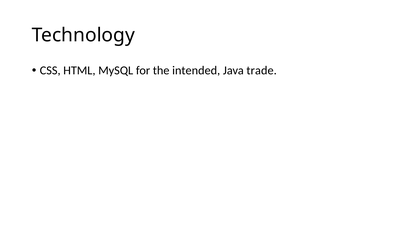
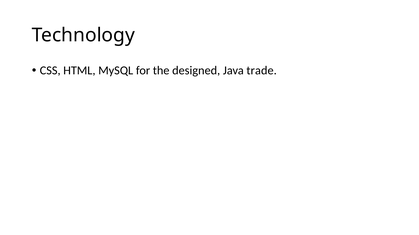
intended: intended -> designed
